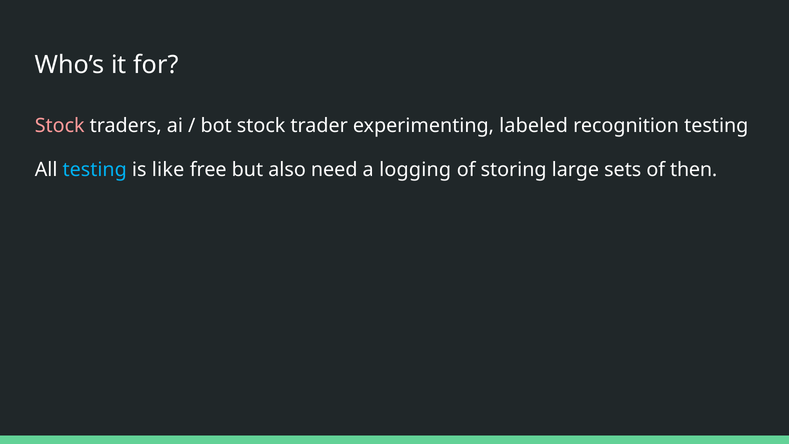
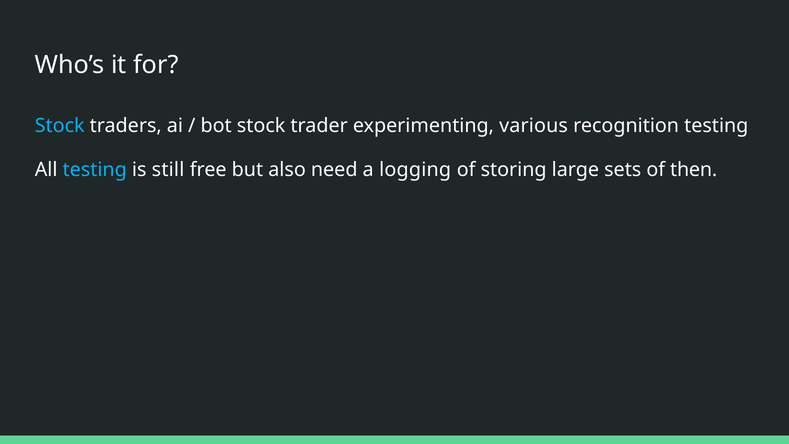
Stock at (60, 126) colour: pink -> light blue
labeled: labeled -> various
like: like -> still
